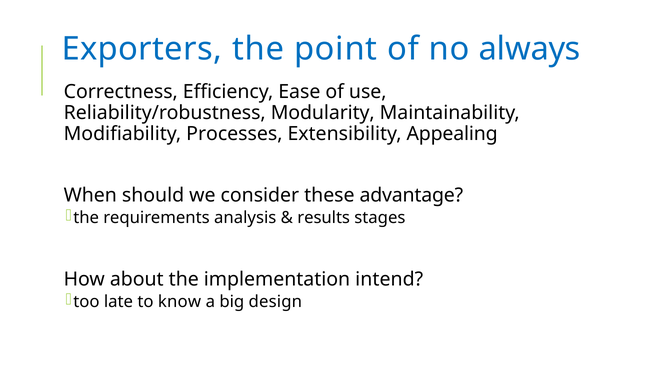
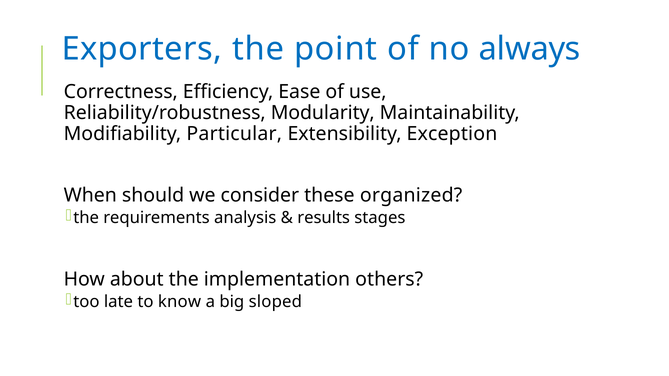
Processes: Processes -> Particular
Appealing: Appealing -> Exception
advantage: advantage -> organized
intend: intend -> others
design: design -> sloped
